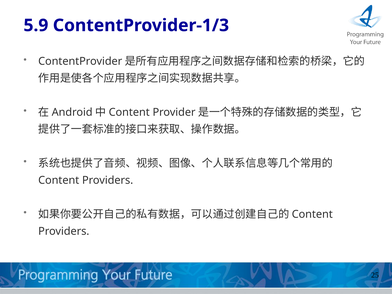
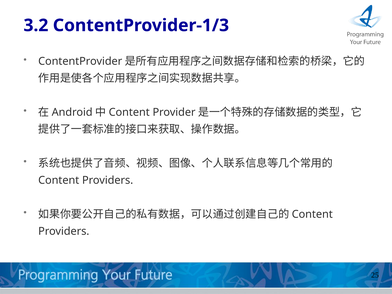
5.9: 5.9 -> 3.2
